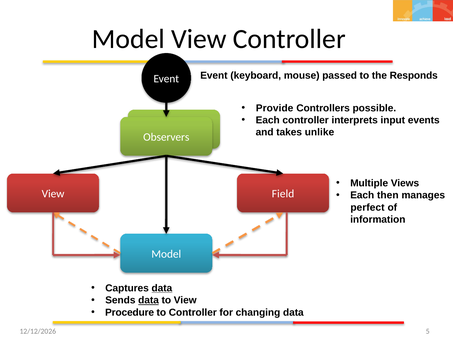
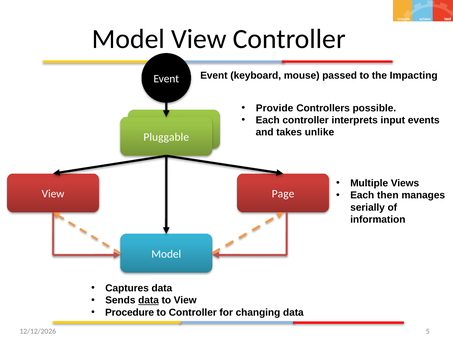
Responds: Responds -> Impacting
Observers: Observers -> Pluggable
Field: Field -> Page
perfect: perfect -> serially
data at (162, 288) underline: present -> none
